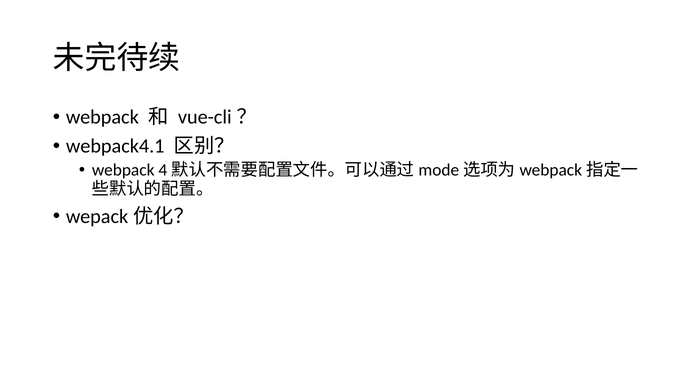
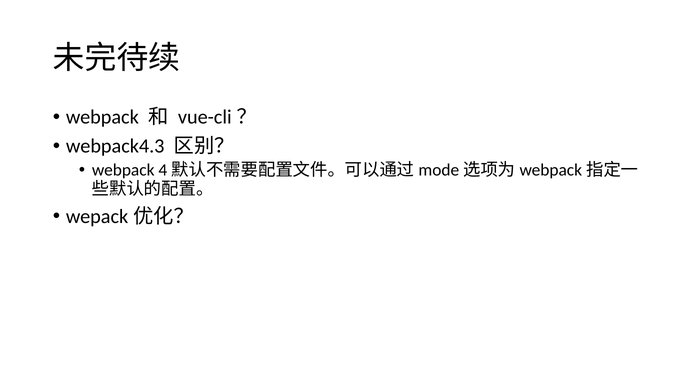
webpack4.1: webpack4.1 -> webpack4.3
